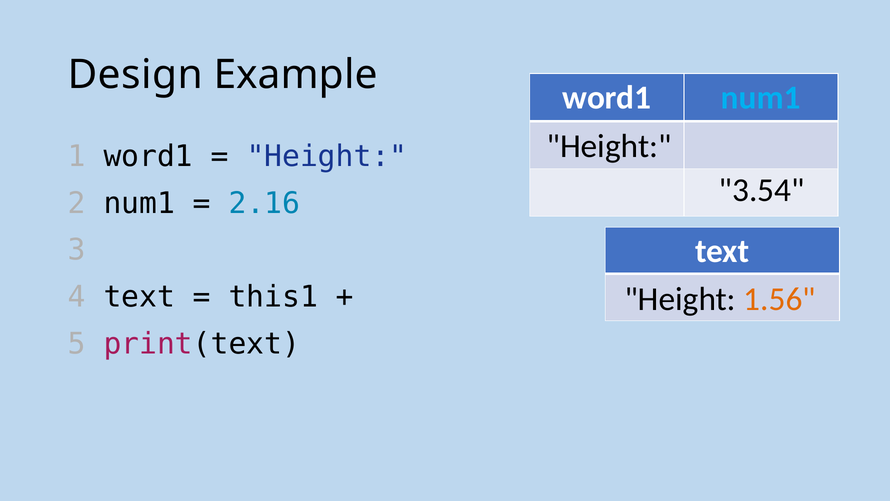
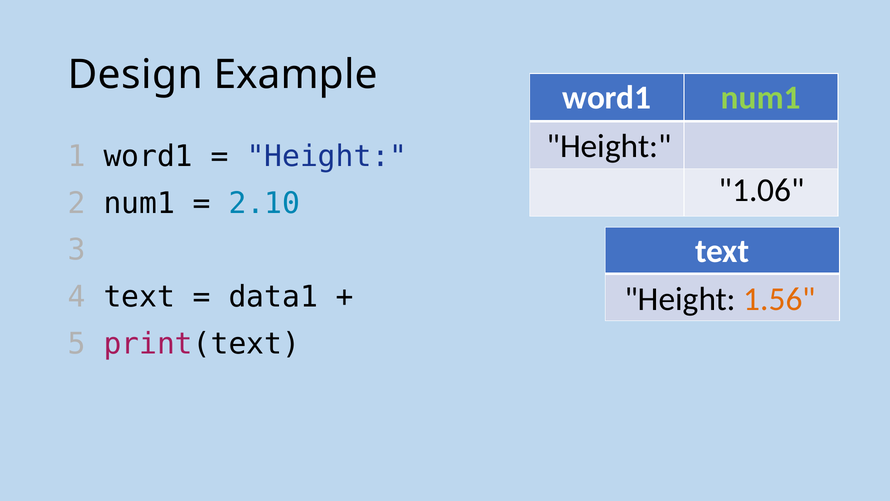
num1 at (761, 98) colour: light blue -> light green
3.54: 3.54 -> 1.06
2.16: 2.16 -> 2.10
this1: this1 -> data1
